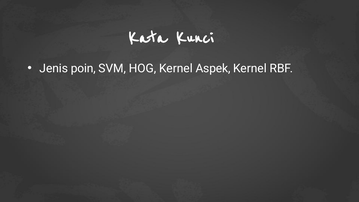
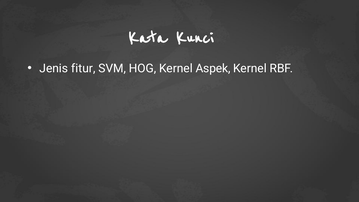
poin: poin -> fitur
